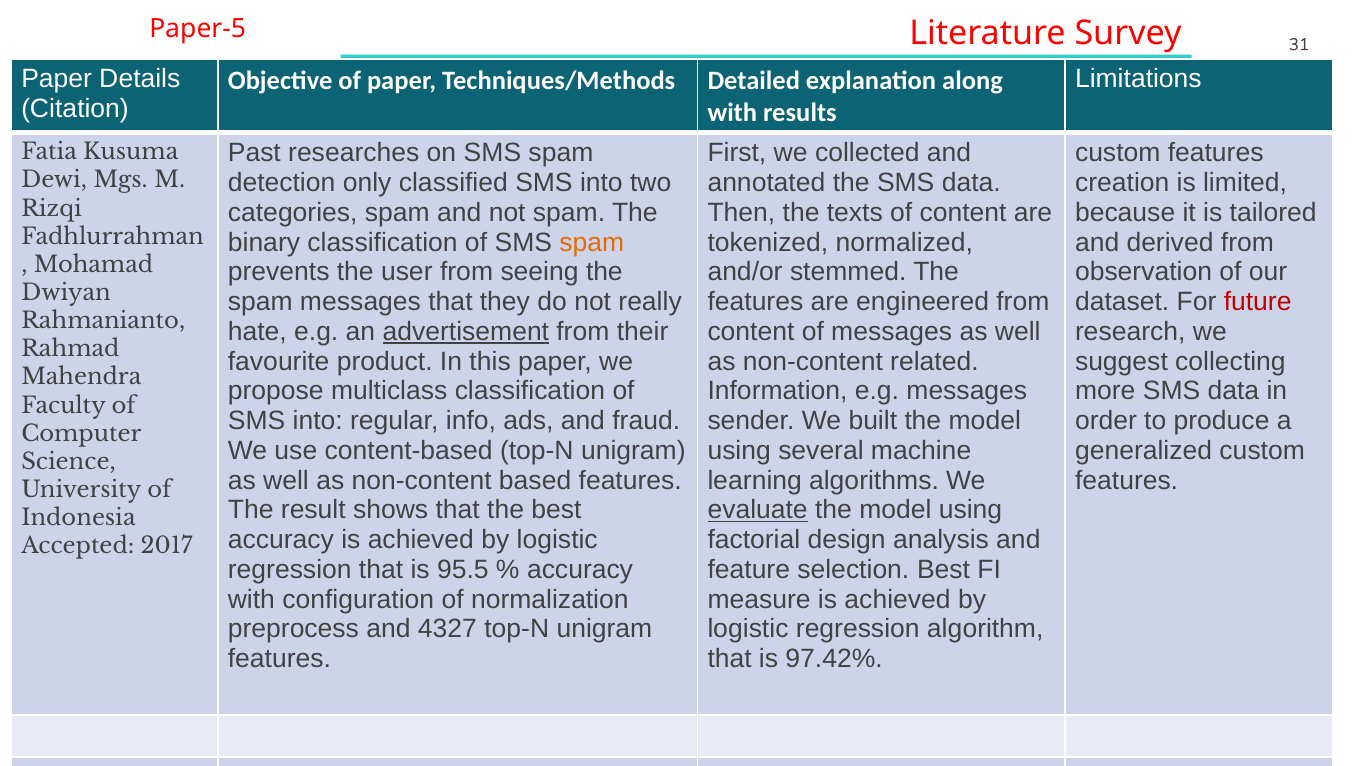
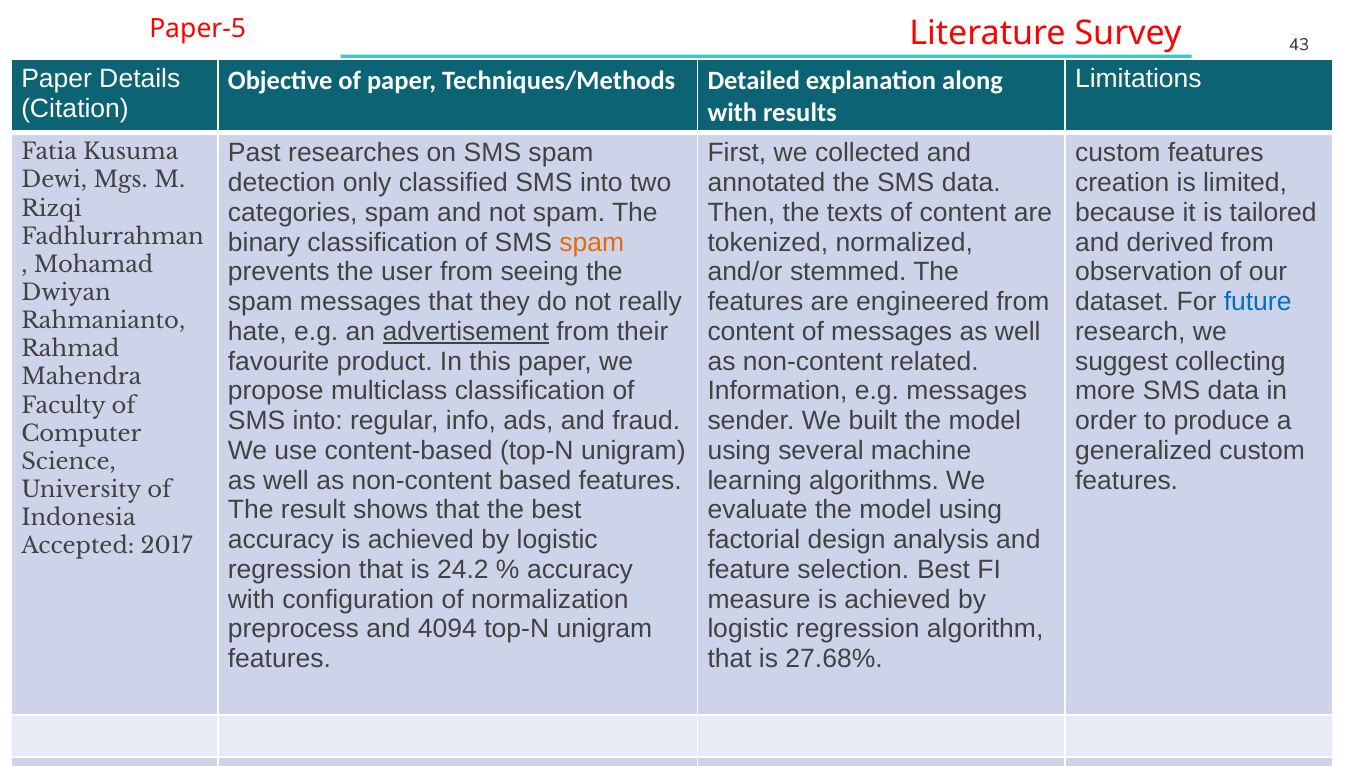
31: 31 -> 43
future colour: red -> blue
evaluate underline: present -> none
95.5: 95.5 -> 24.2
4327: 4327 -> 4094
97.42%: 97.42% -> 27.68%
